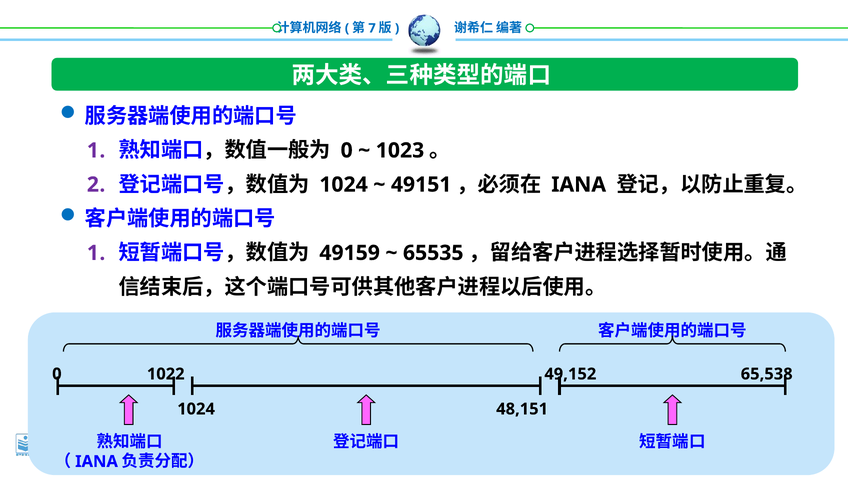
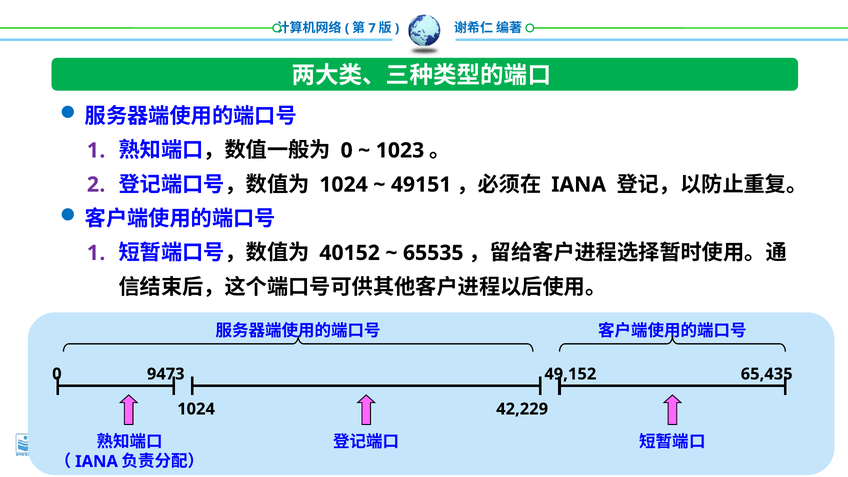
49159: 49159 -> 40152
1022: 1022 -> 9473
65,538: 65,538 -> 65,435
48,151: 48,151 -> 42,229
